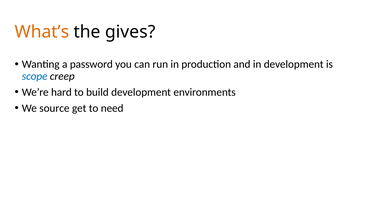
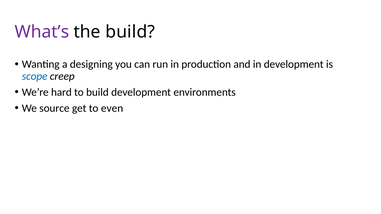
What’s colour: orange -> purple
the gives: gives -> build
password: password -> designing
need: need -> even
